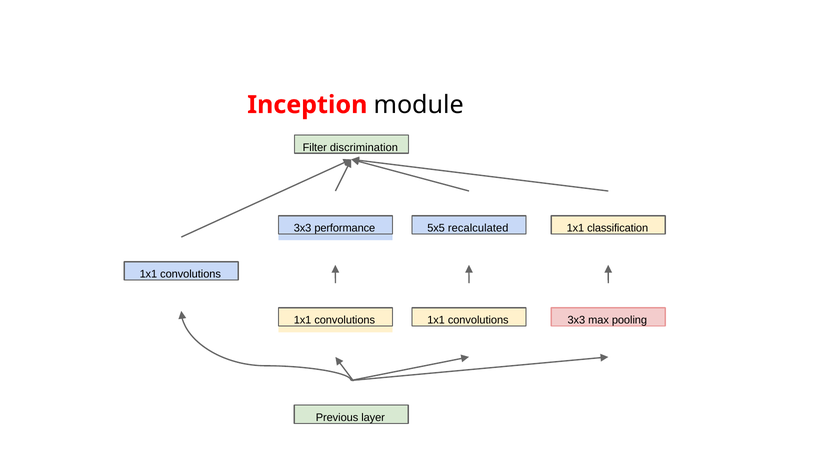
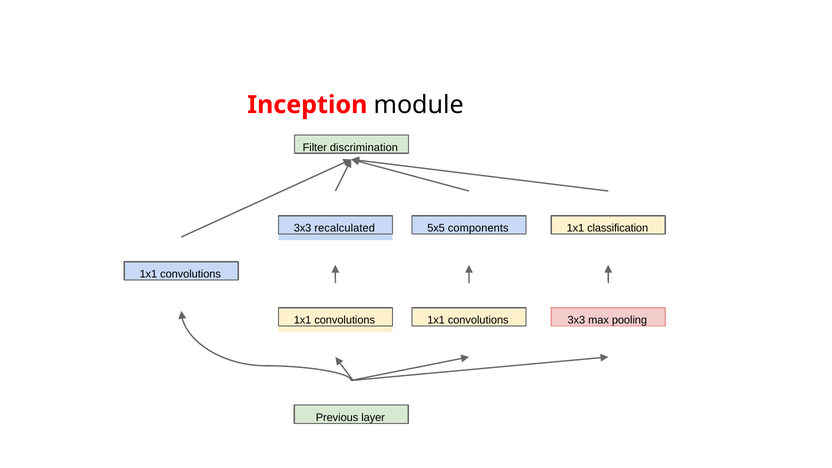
performance: performance -> recalculated
recalculated: recalculated -> components
